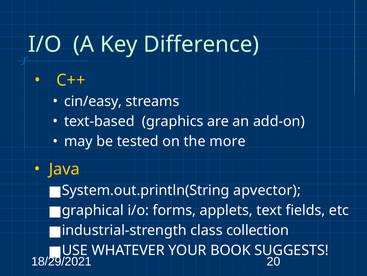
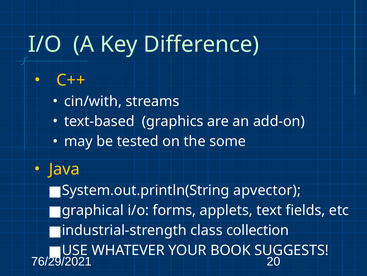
cin/easy: cin/easy -> cin/with
more: more -> some
18/29/2021: 18/29/2021 -> 76/29/2021
